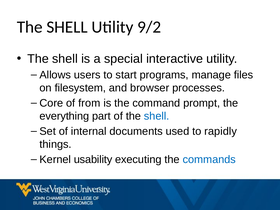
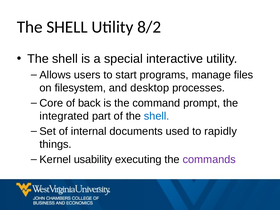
9/2: 9/2 -> 8/2
browser: browser -> desktop
from: from -> back
everything: everything -> integrated
commands colour: blue -> purple
